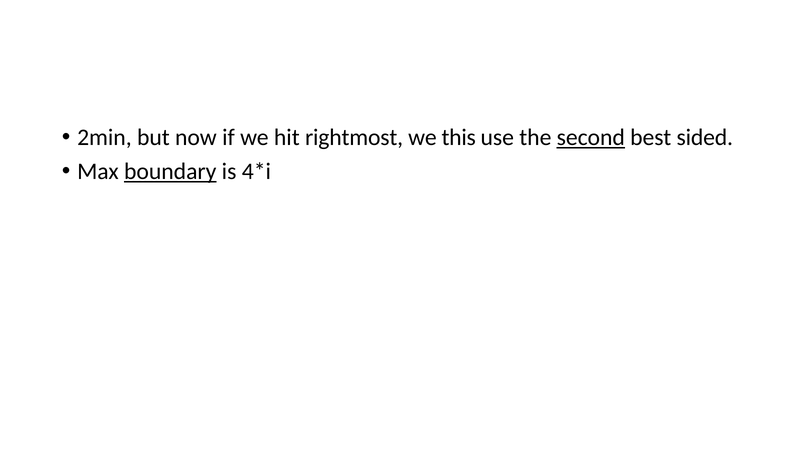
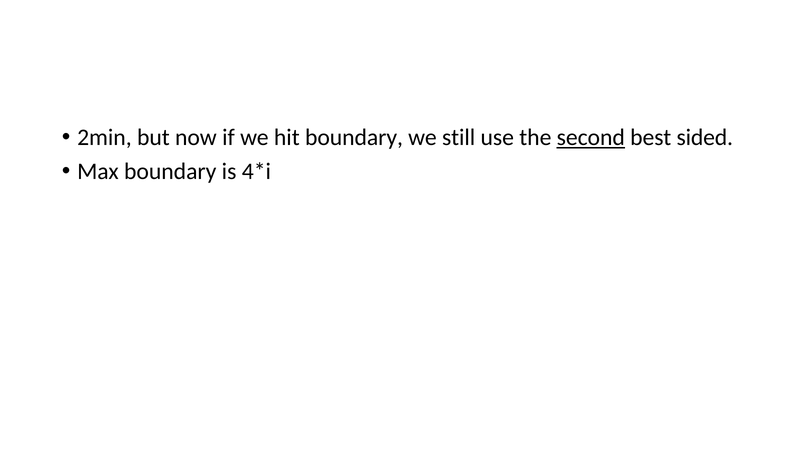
hit rightmost: rightmost -> boundary
this: this -> still
boundary at (170, 171) underline: present -> none
